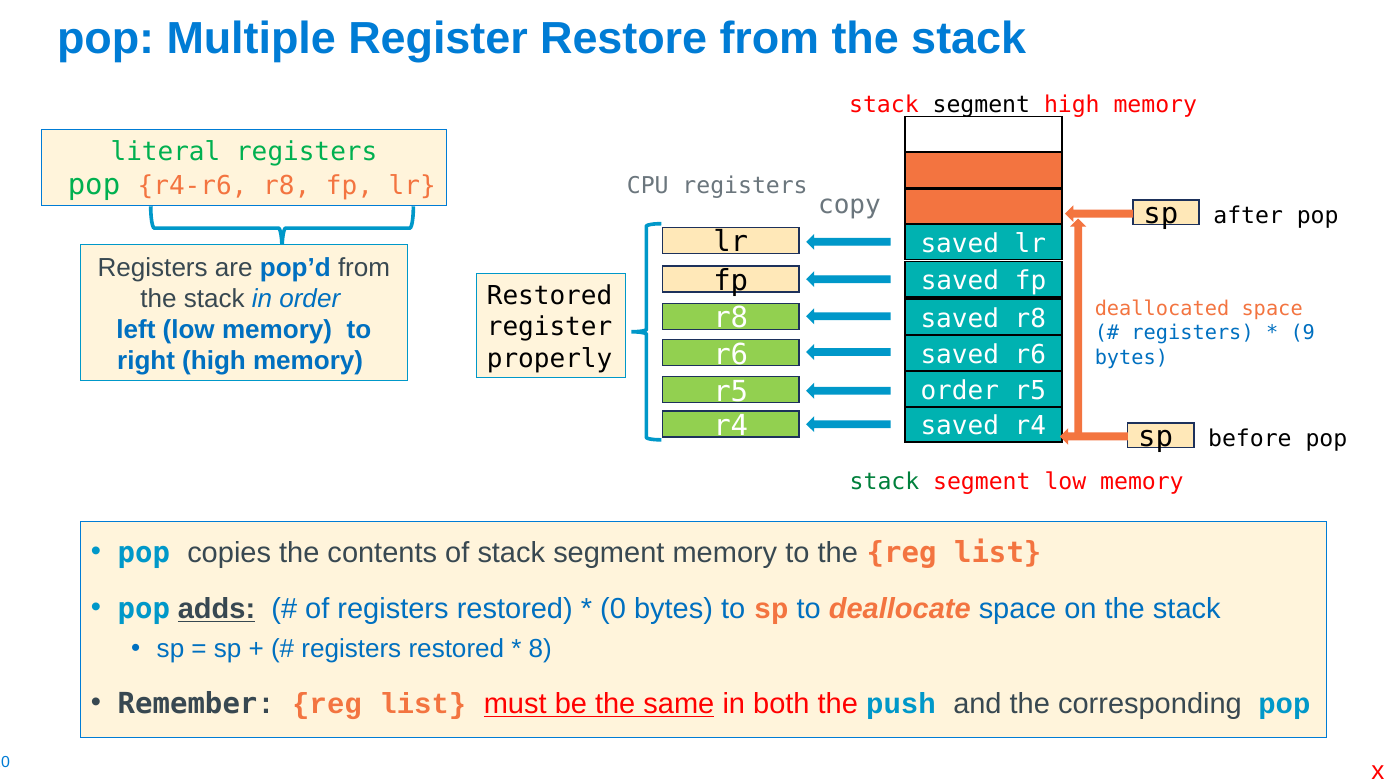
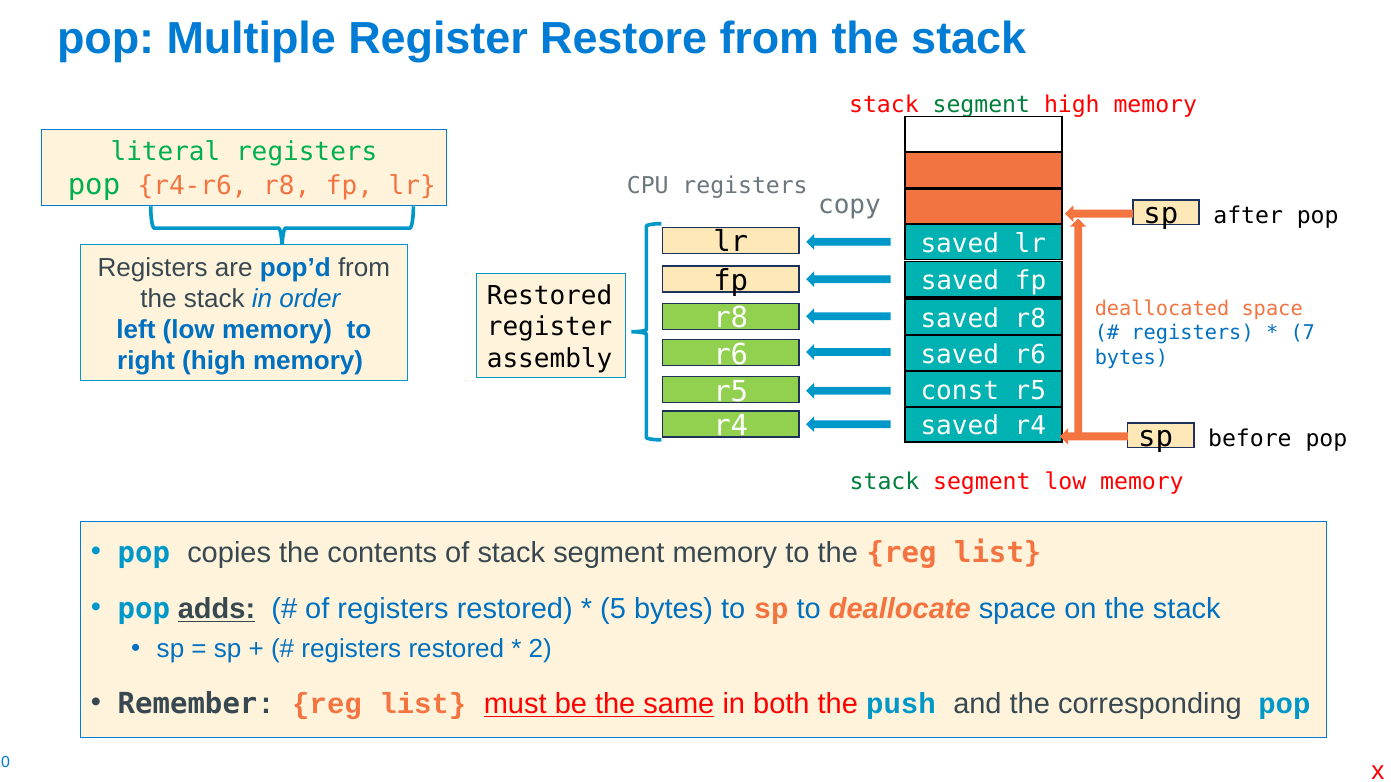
segment at (981, 105) colour: black -> green
9: 9 -> 7
properly: properly -> assembly
order at (960, 391): order -> const
0: 0 -> 5
8: 8 -> 2
